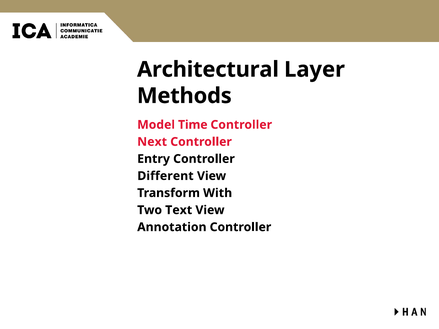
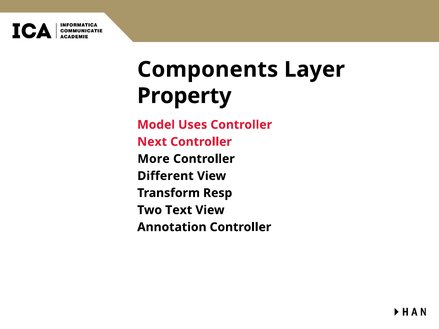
Architectural: Architectural -> Components
Methods: Methods -> Property
Time: Time -> Uses
Entry: Entry -> More
With: With -> Resp
